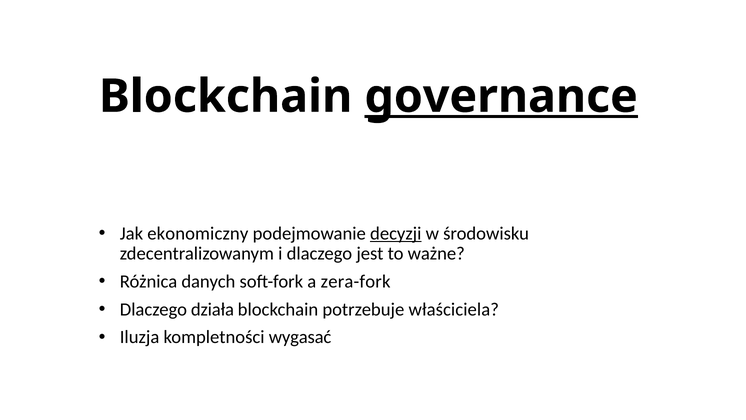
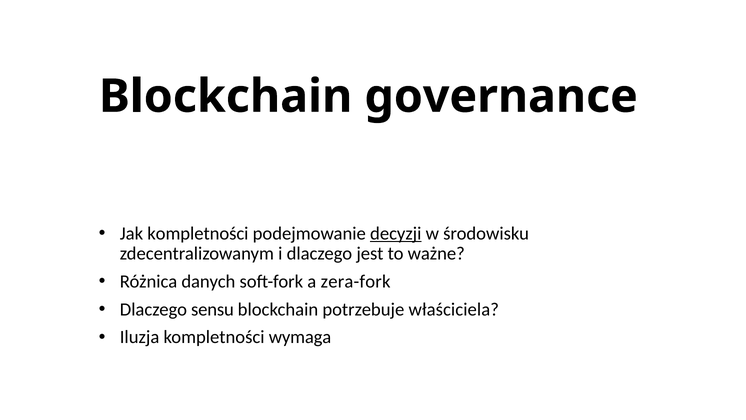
governance underline: present -> none
Jak ekonomiczny: ekonomiczny -> kompletności
działa: działa -> sensu
wygasać: wygasać -> wymaga
